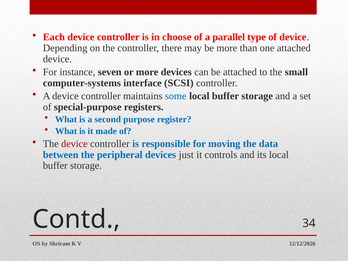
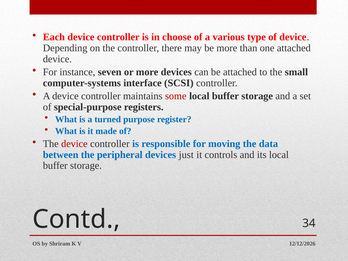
parallel: parallel -> various
some colour: blue -> red
second: second -> turned
